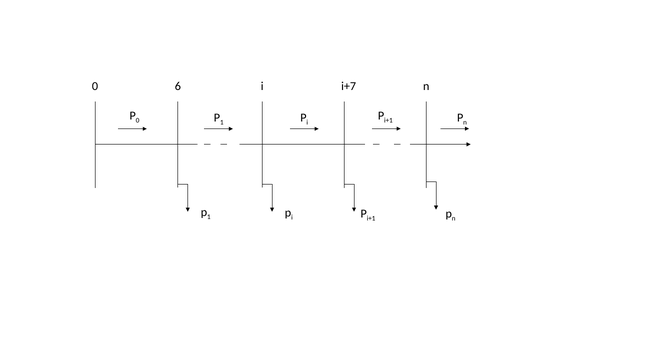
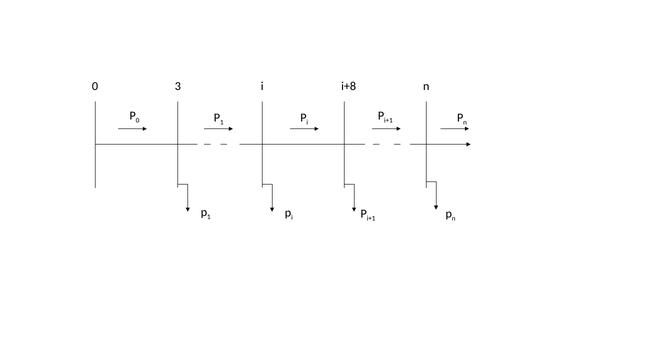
6: 6 -> 3
i+7: i+7 -> i+8
